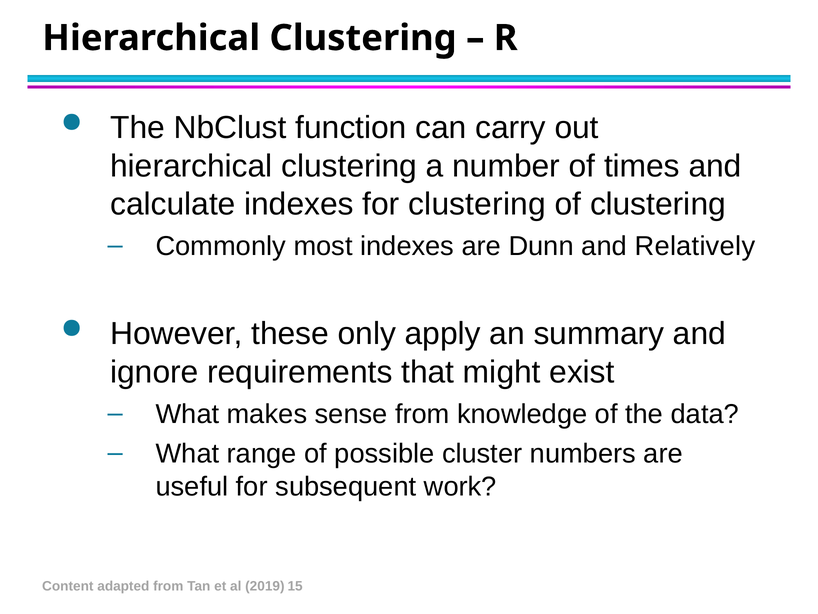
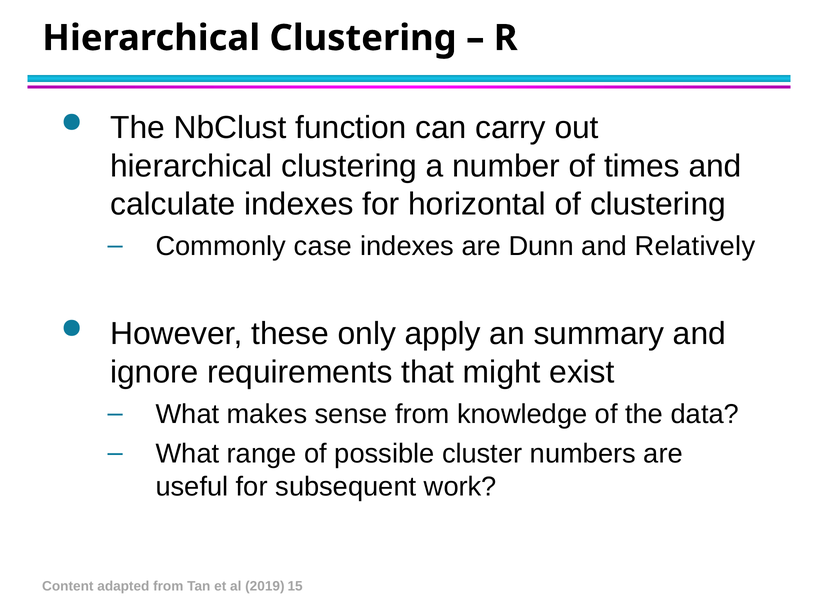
for clustering: clustering -> horizontal
most: most -> case
